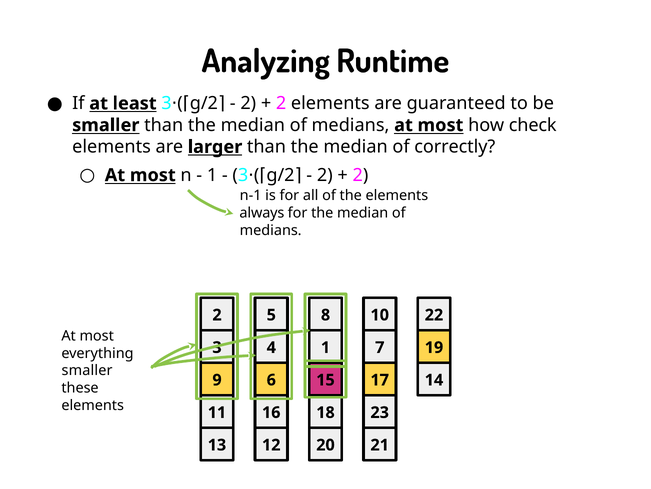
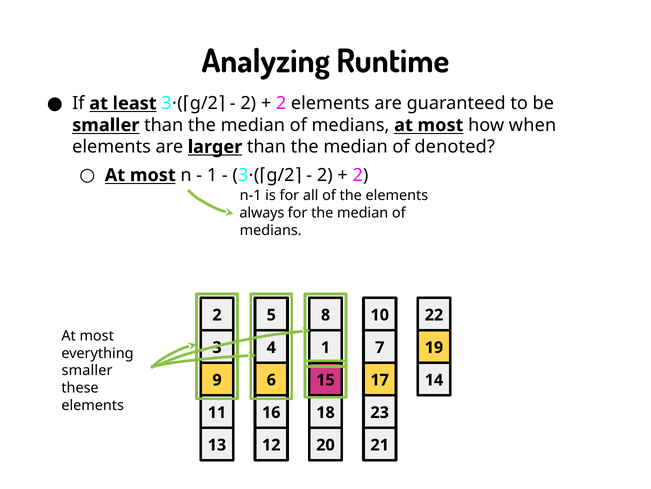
check: check -> when
correctly: correctly -> denoted
